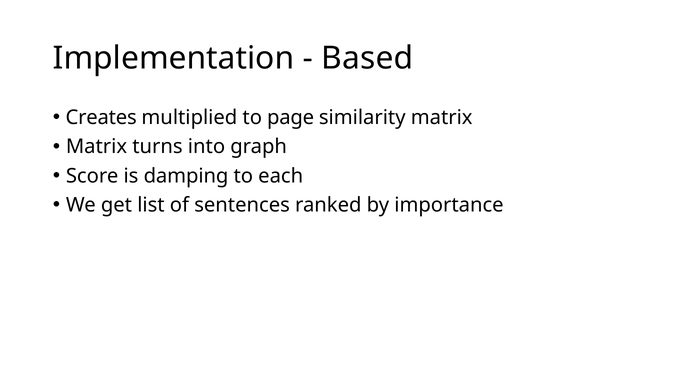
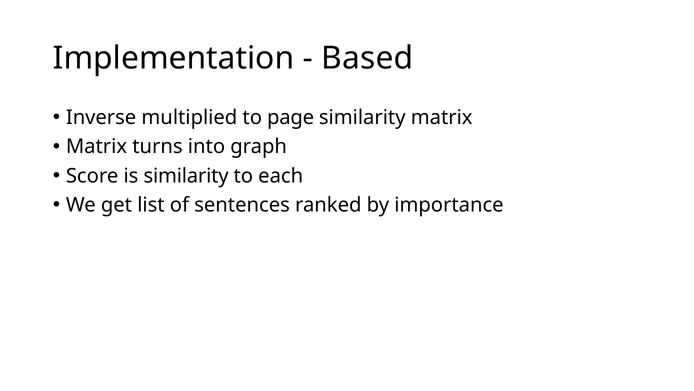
Creates: Creates -> Inverse
is damping: damping -> similarity
